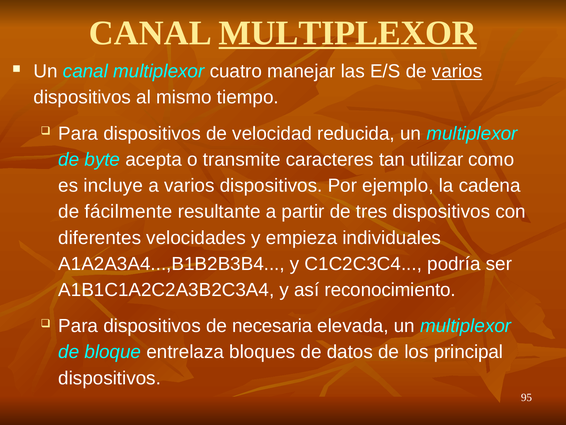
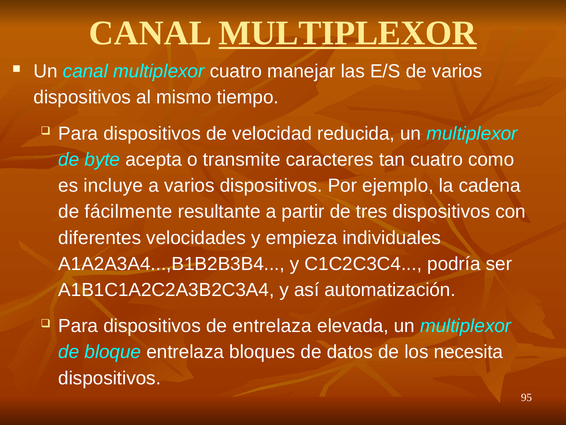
varios at (457, 71) underline: present -> none
tan utilizar: utilizar -> cuatro
reconocimiento: reconocimiento -> automatización
de necesaria: necesaria -> entrelaza
principal: principal -> necesita
